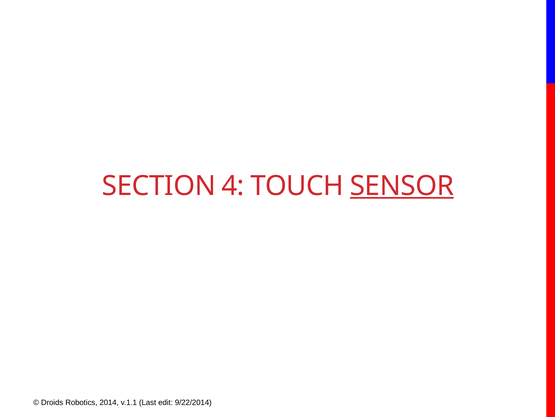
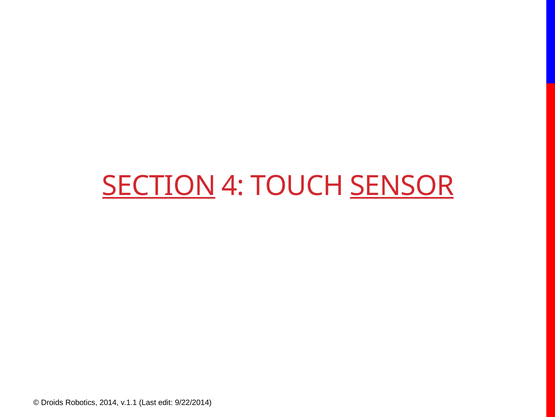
SECTION underline: none -> present
